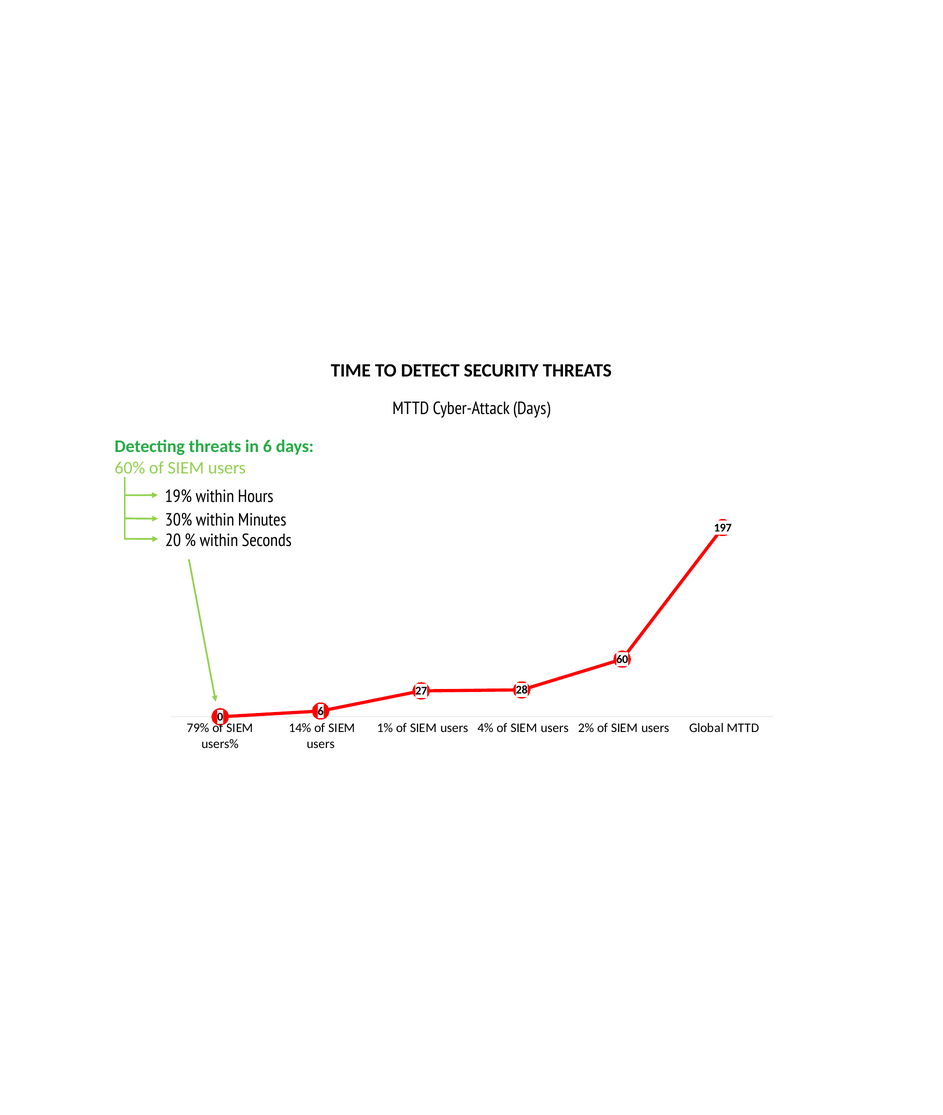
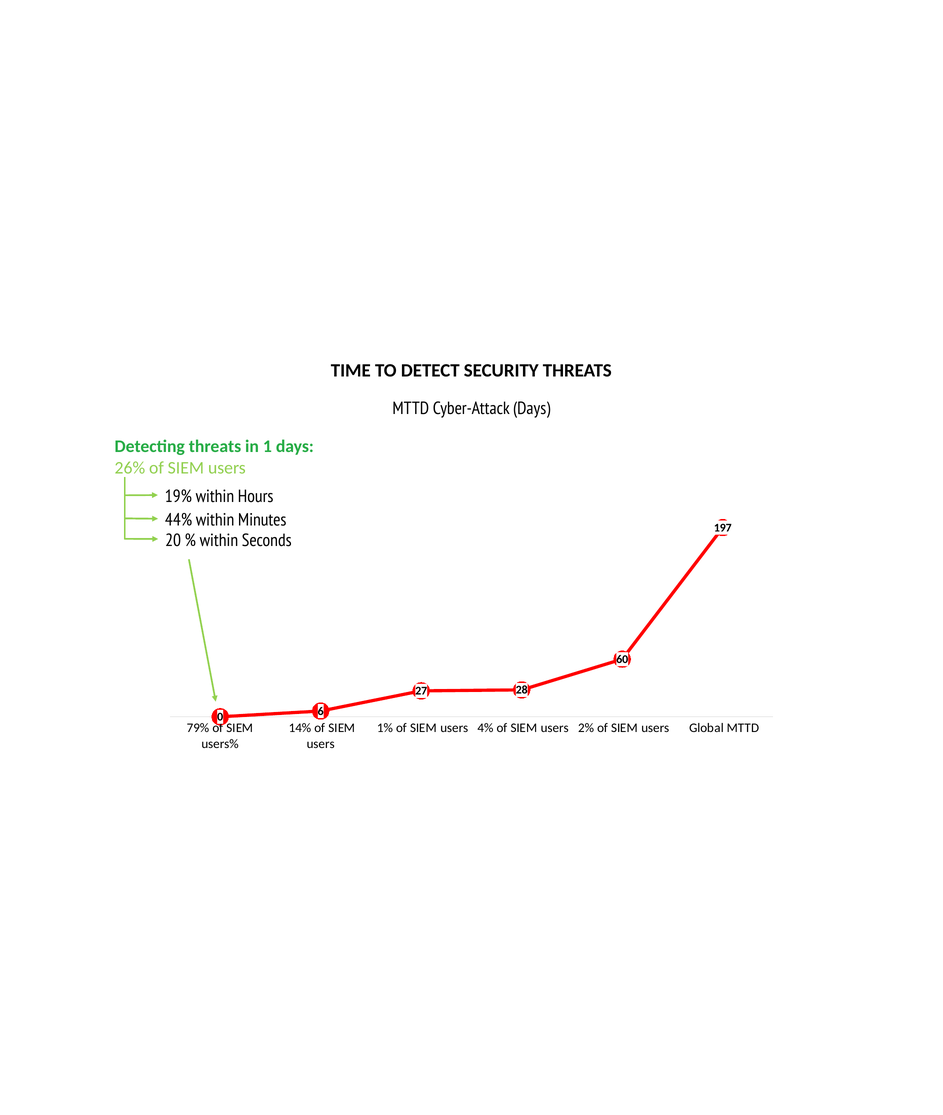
in 6: 6 -> 1
60%: 60% -> 26%
30%: 30% -> 44%
